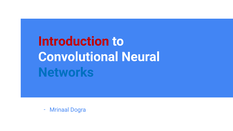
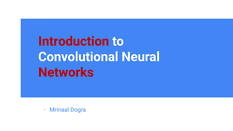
Networks colour: blue -> red
